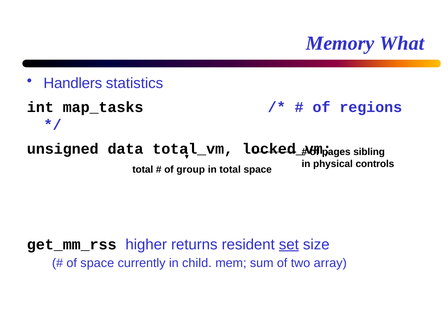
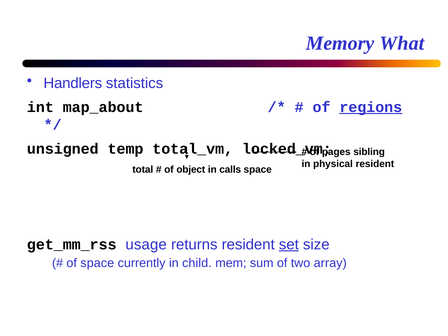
map_tasks: map_tasks -> map_about
regions underline: none -> present
data: data -> temp
physical controls: controls -> resident
group: group -> object
in total: total -> calls
higher: higher -> usage
